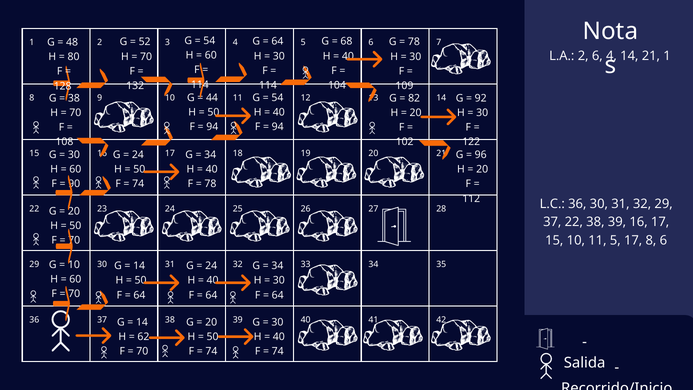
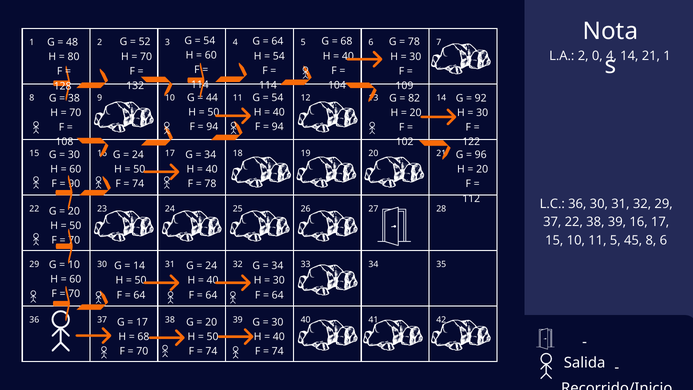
2 6: 6 -> 0
30 at (279, 56): 30 -> 54
5 17: 17 -> 45
14 at (142, 322): 14 -> 17
62 at (143, 337): 62 -> 68
